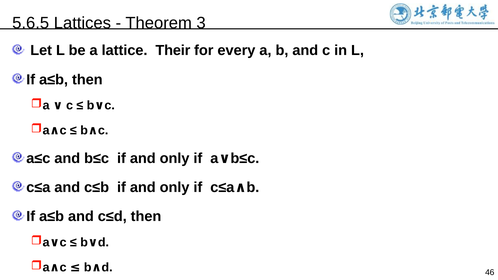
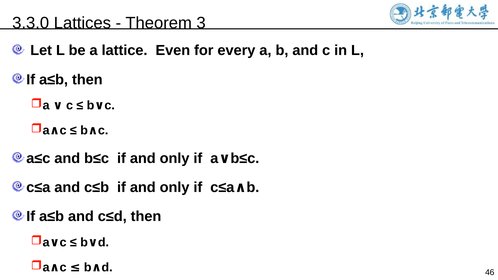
5.6.5: 5.6.5 -> 3.3.0
Their: Their -> Even
